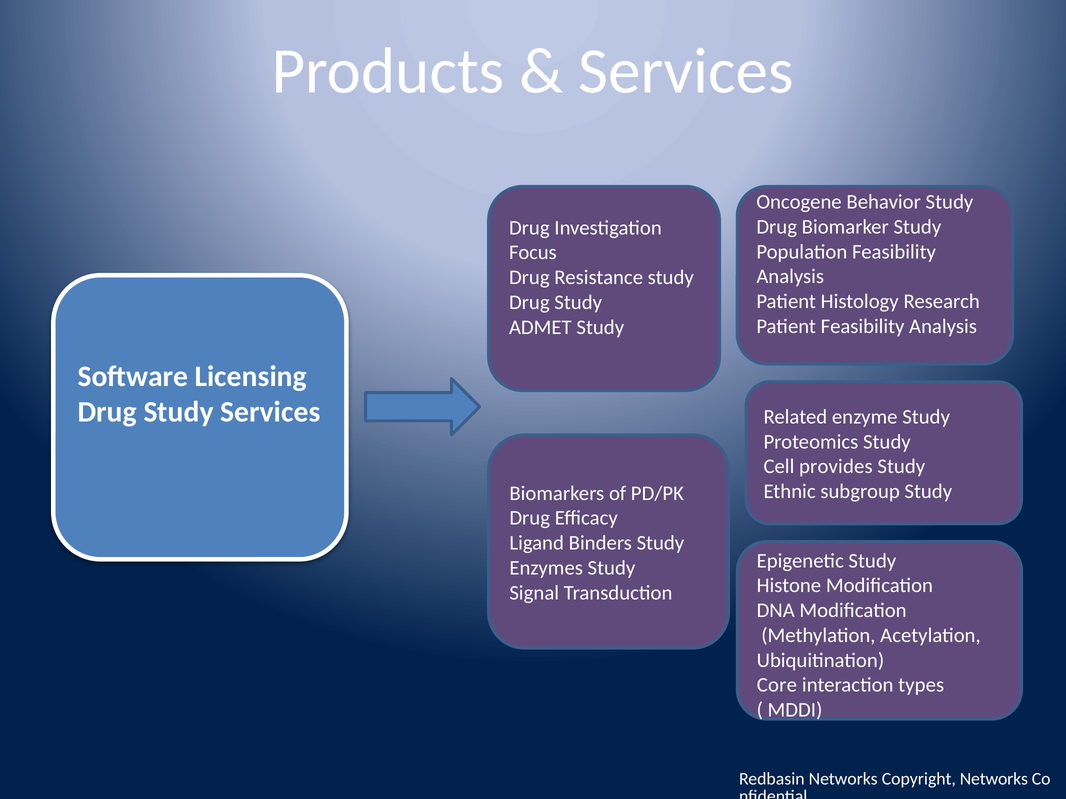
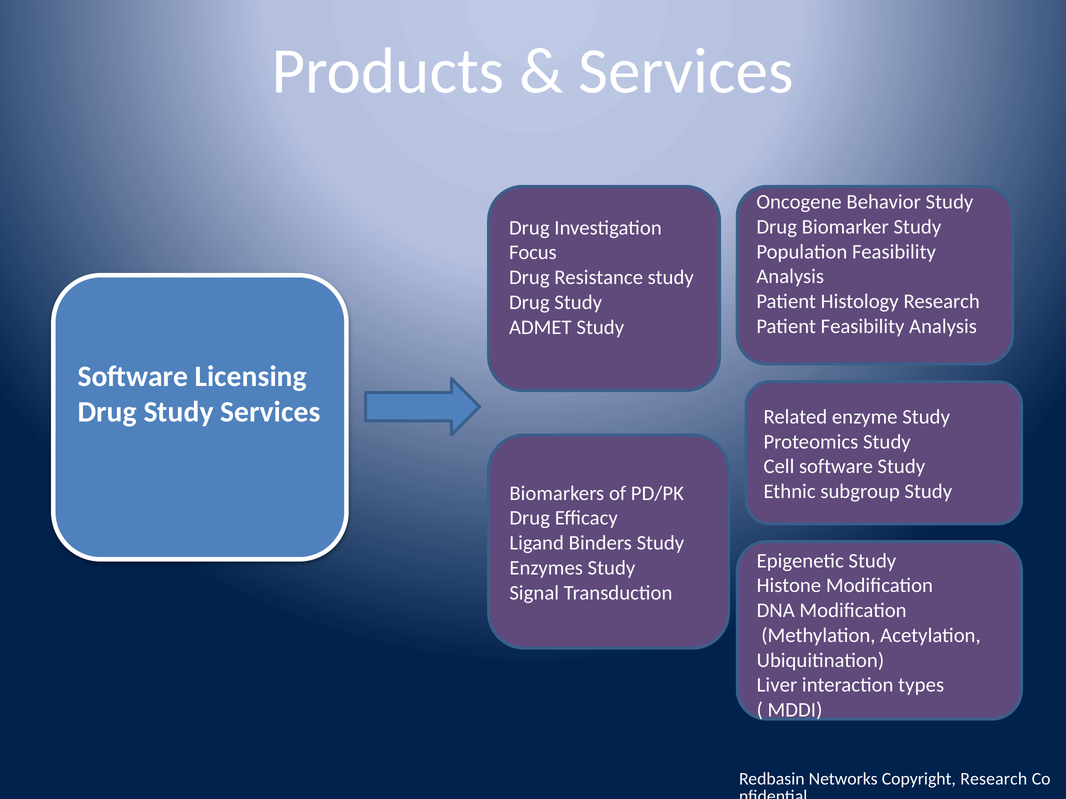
Cell provides: provides -> software
Core: Core -> Liver
Copyright Networks: Networks -> Research
